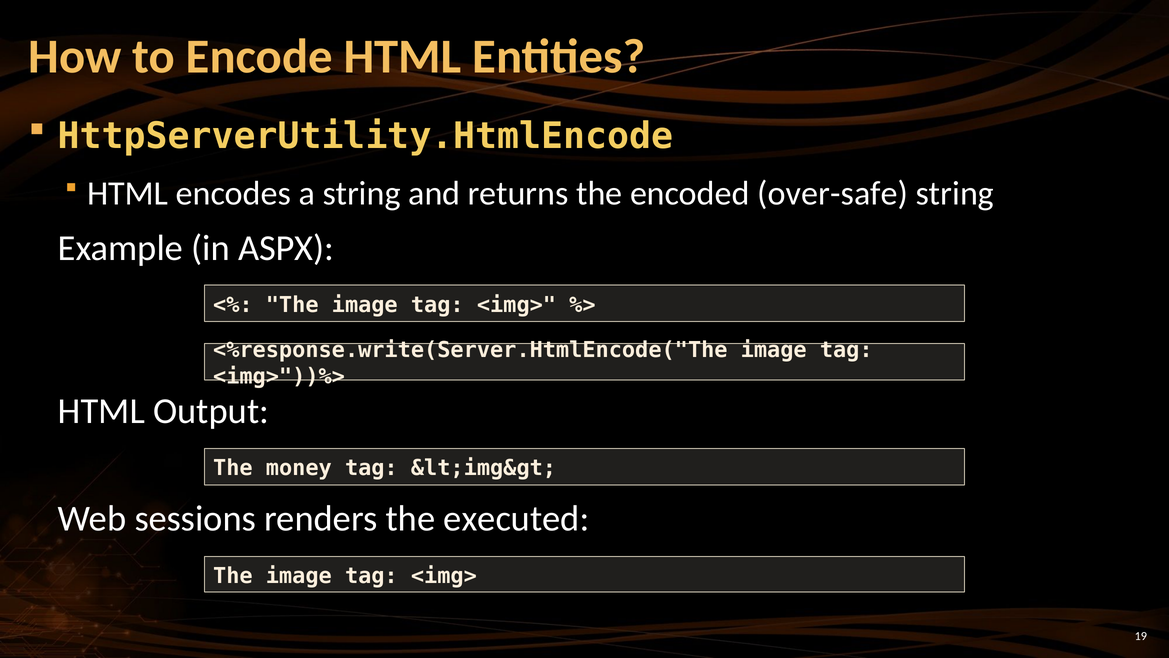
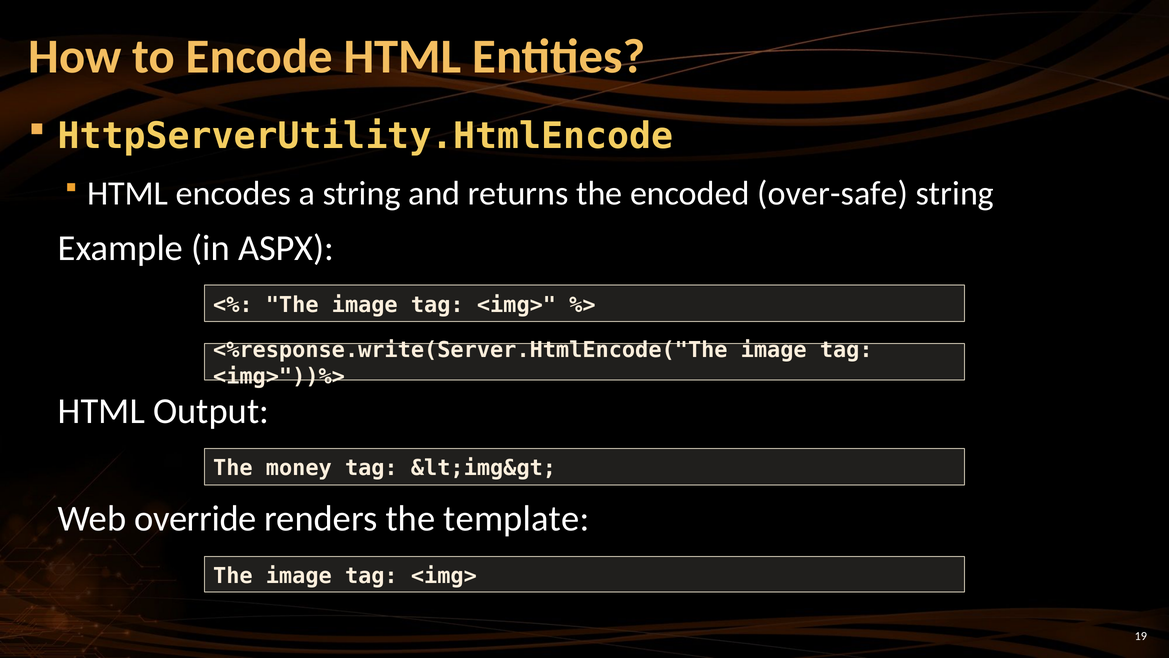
sessions: sessions -> override
executed: executed -> template
